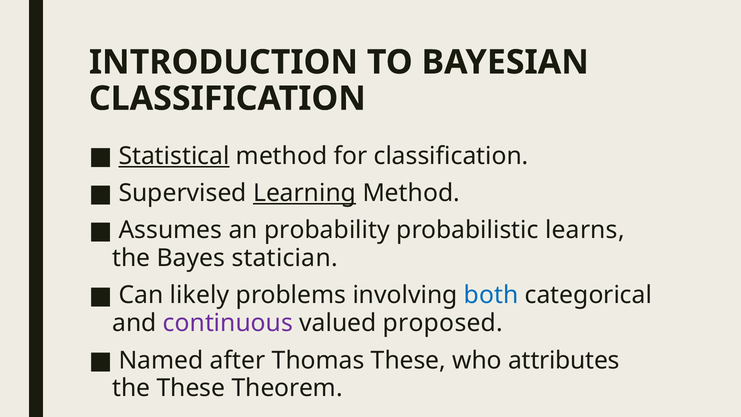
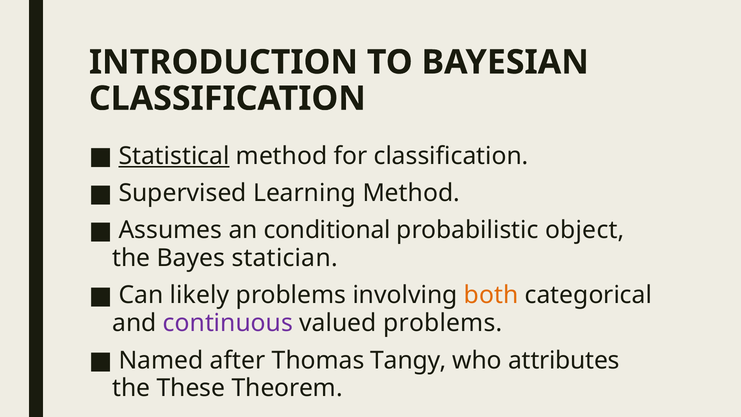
Learning underline: present -> none
probability: probability -> conditional
learns: learns -> object
both colour: blue -> orange
valued proposed: proposed -> problems
Thomas These: These -> Tangy
